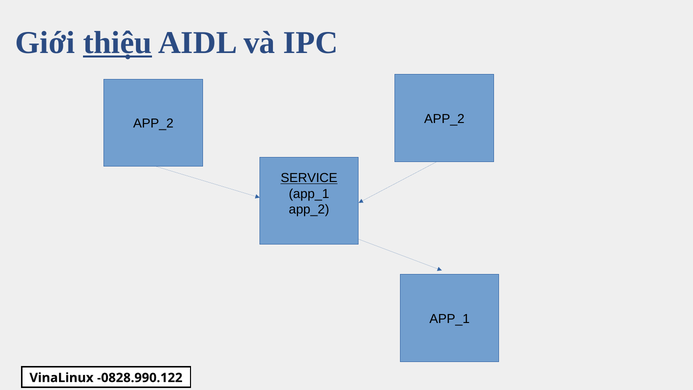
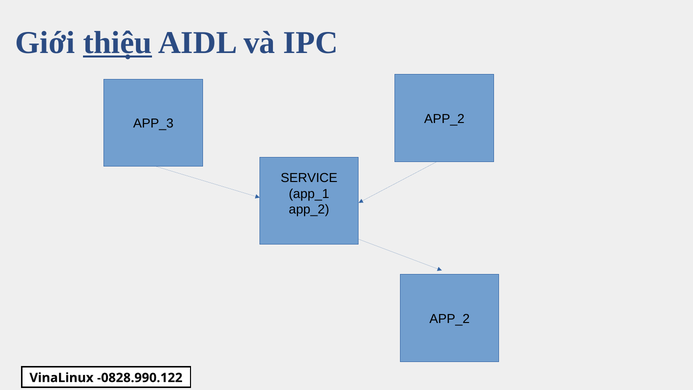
APP_2 at (153, 124): APP_2 -> APP_3
SERVICE underline: present -> none
APP_1 at (450, 319): APP_1 -> APP_2
